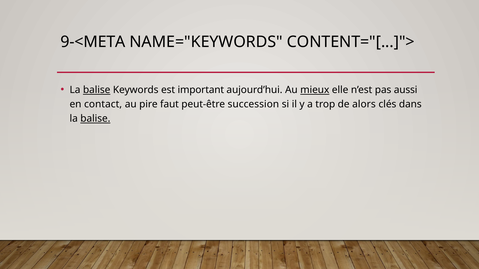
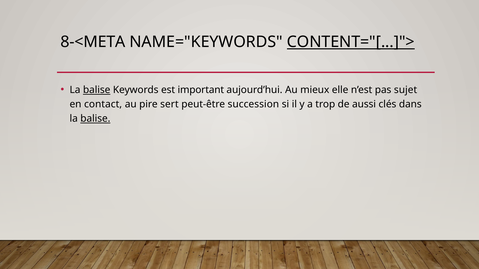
9-<META: 9-<META -> 8-<META
CONTENT="[...]"> underline: none -> present
mieux underline: present -> none
aussi: aussi -> sujet
faut: faut -> sert
alors: alors -> aussi
